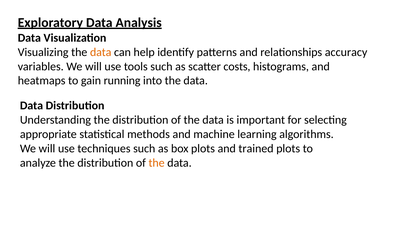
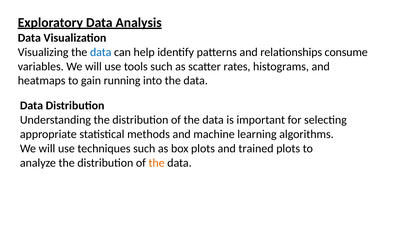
data at (101, 52) colour: orange -> blue
accuracy: accuracy -> consume
costs: costs -> rates
